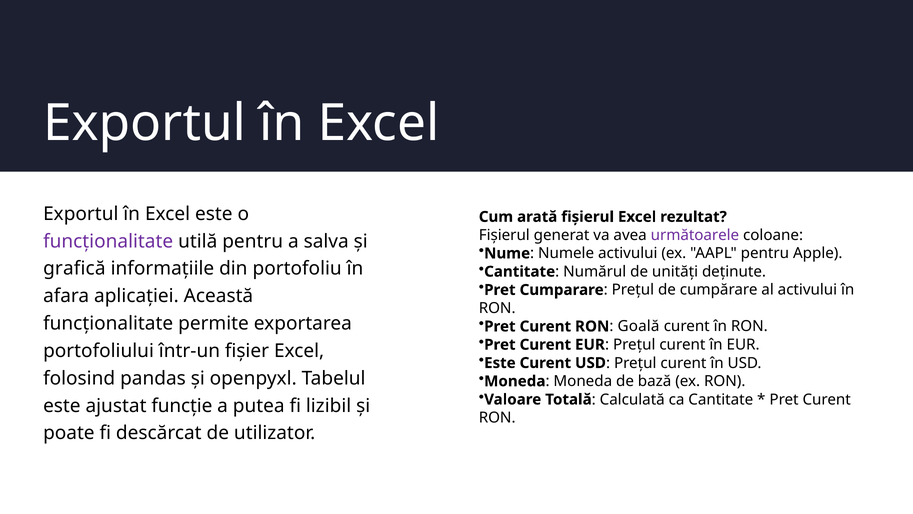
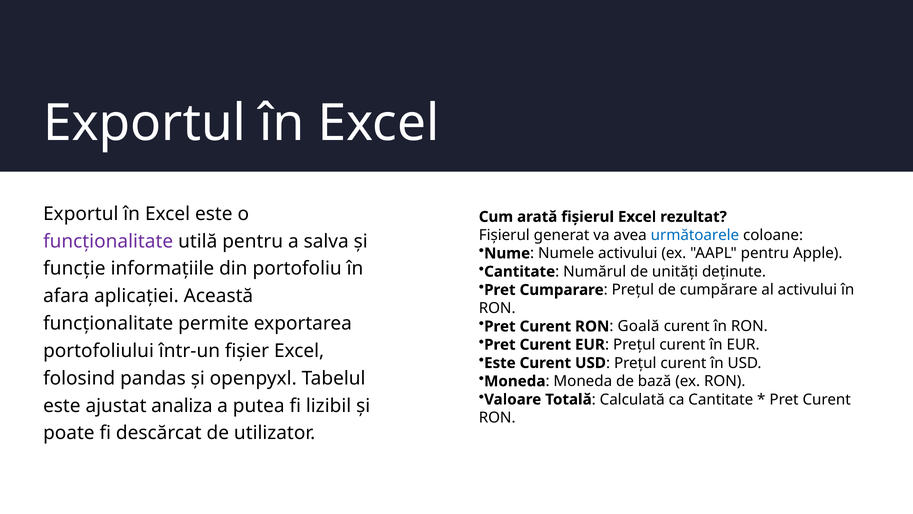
următoarele colour: purple -> blue
grafică: grafică -> funcție
funcție: funcție -> analiza
